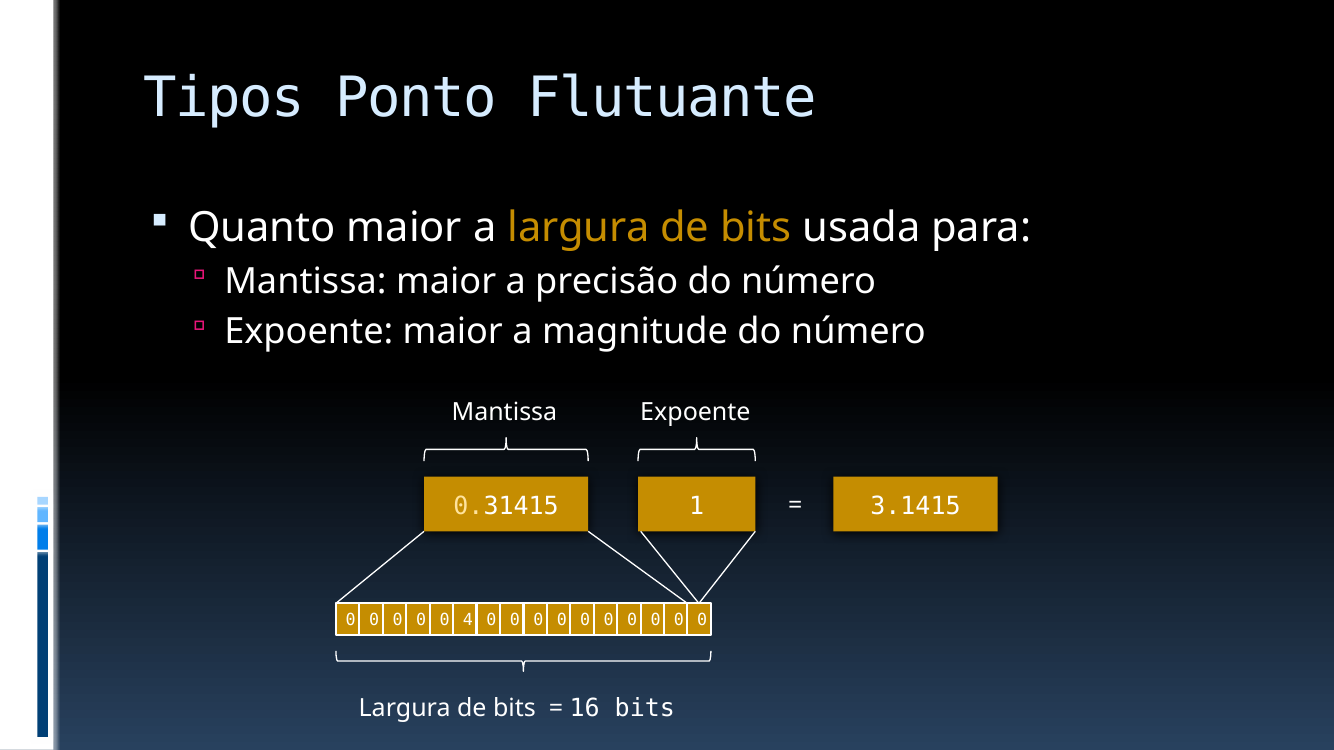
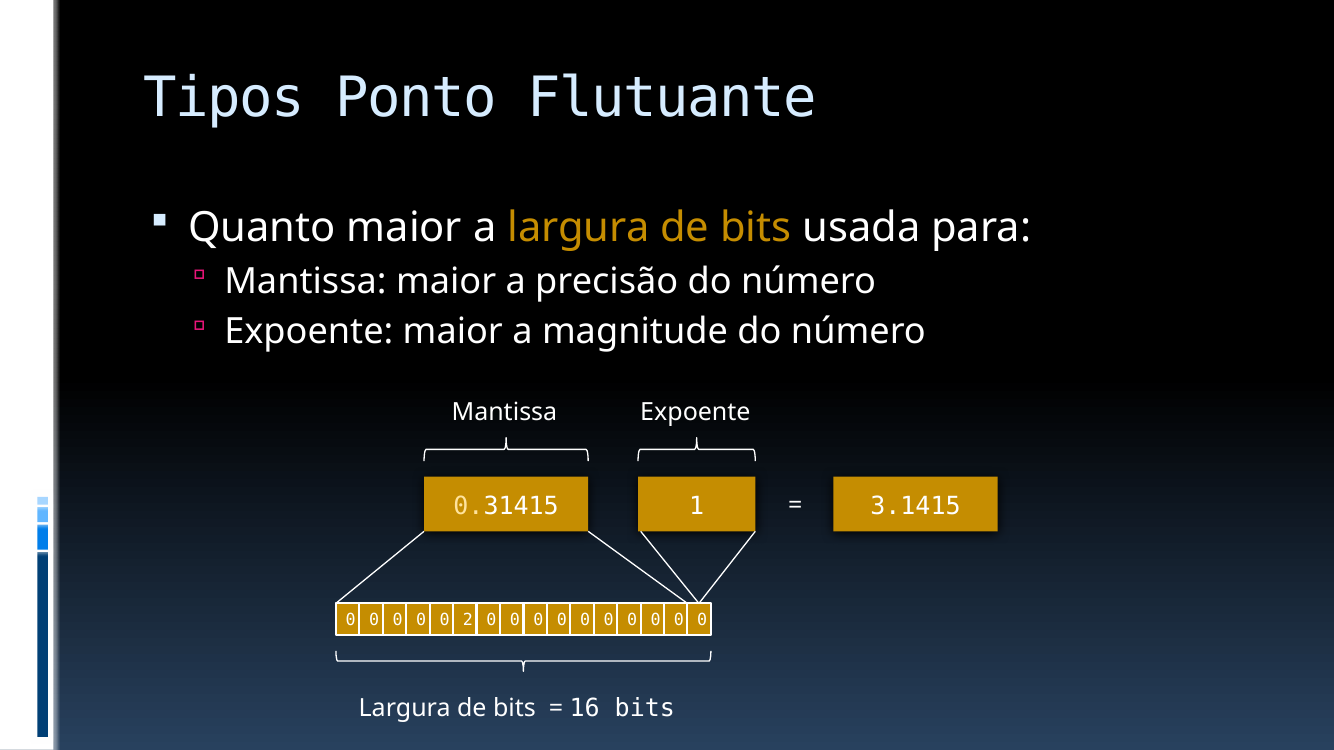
4: 4 -> 2
